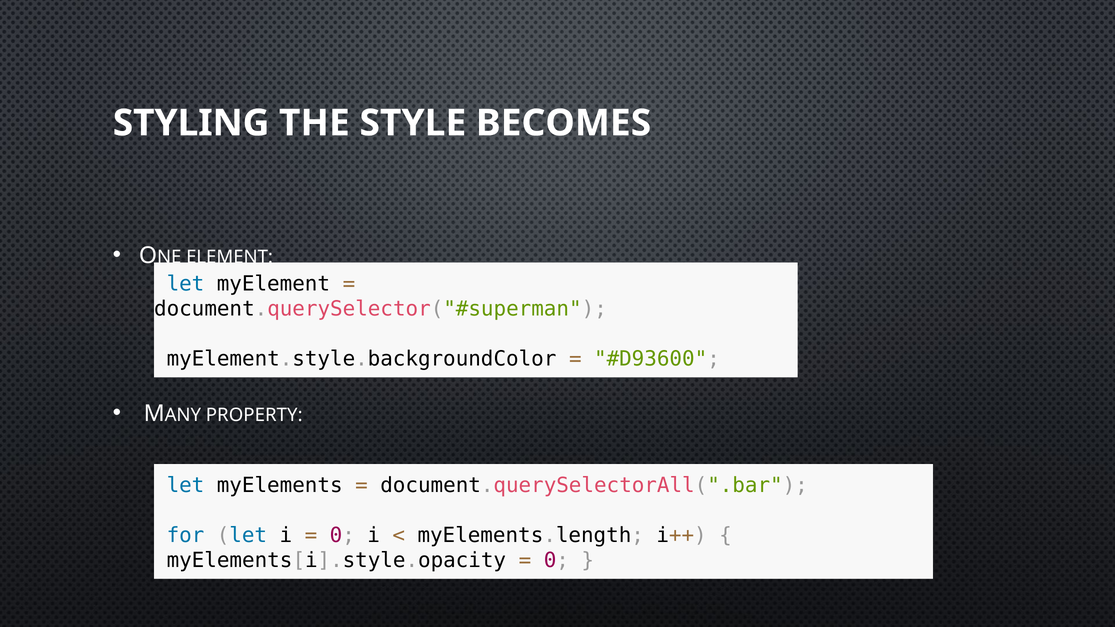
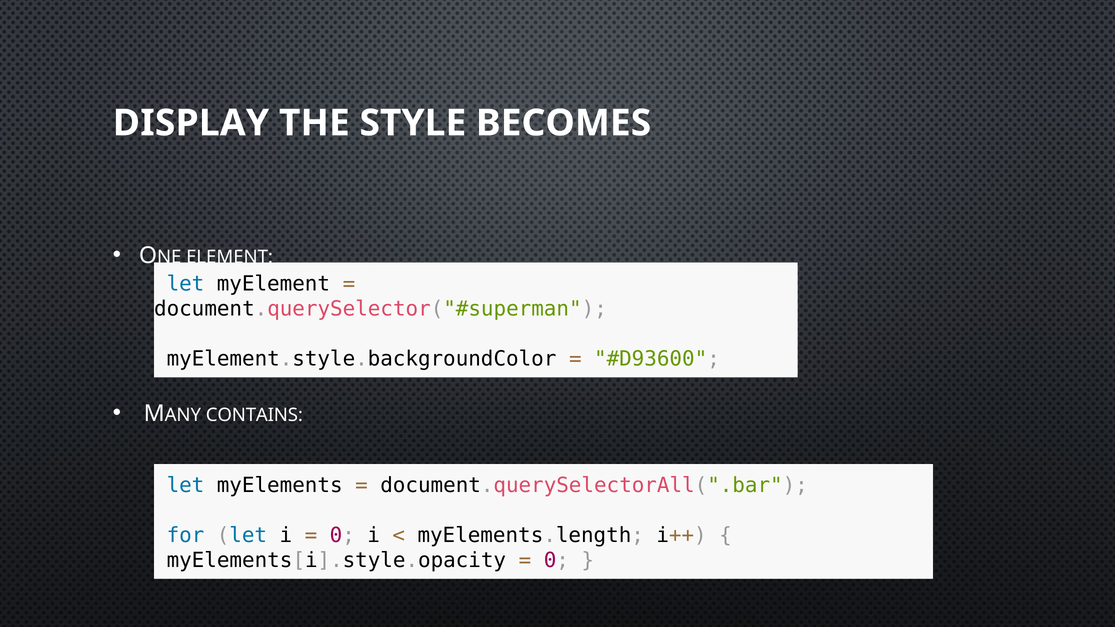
STYLING: STYLING -> DISPLAY
PROPERTY: PROPERTY -> CONTAINS
